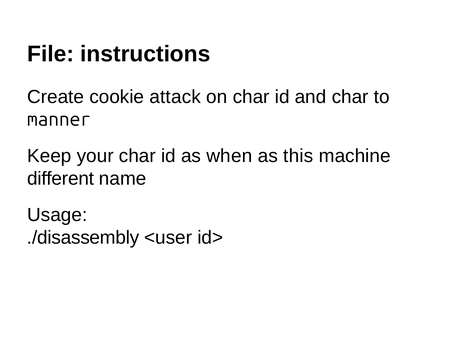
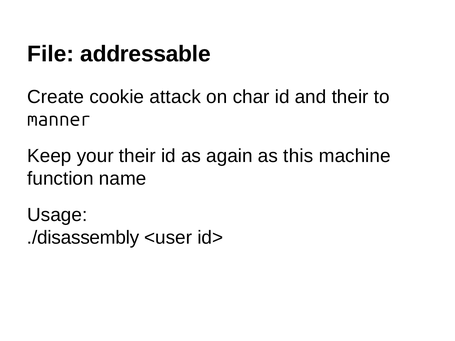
instructions: instructions -> addressable
and char: char -> their
your char: char -> their
when: when -> again
different: different -> function
